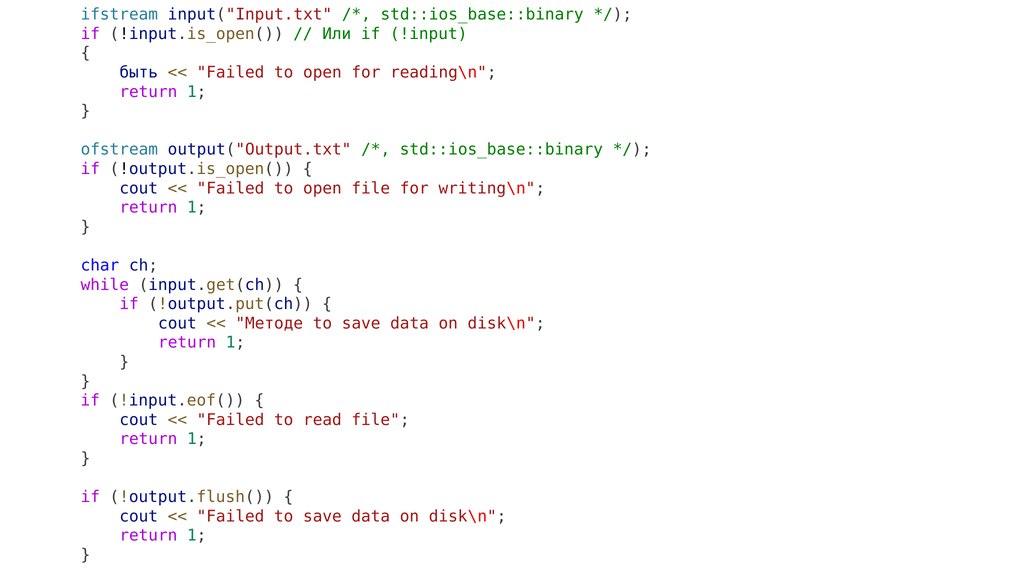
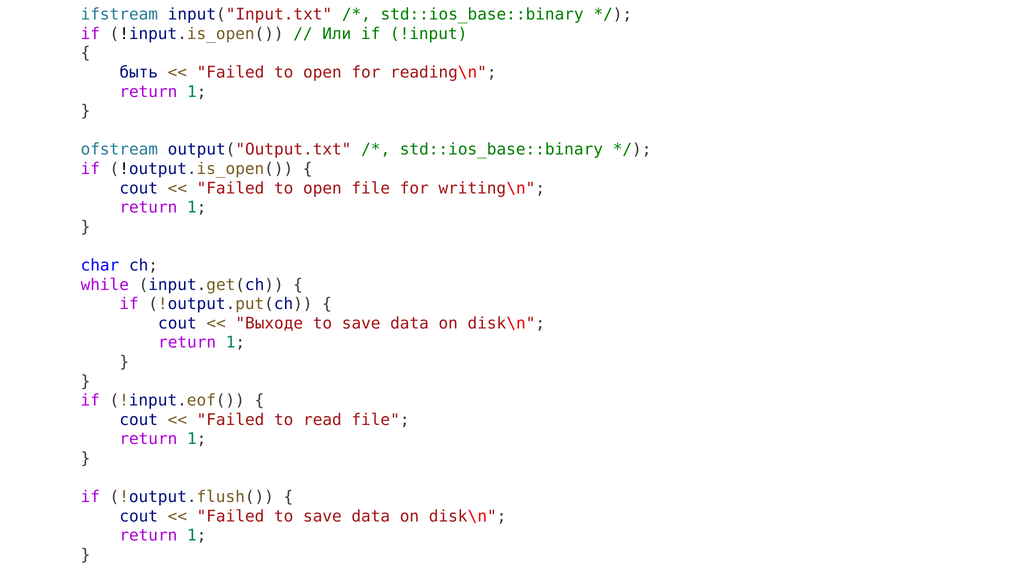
Методе: Методе -> Выходе
